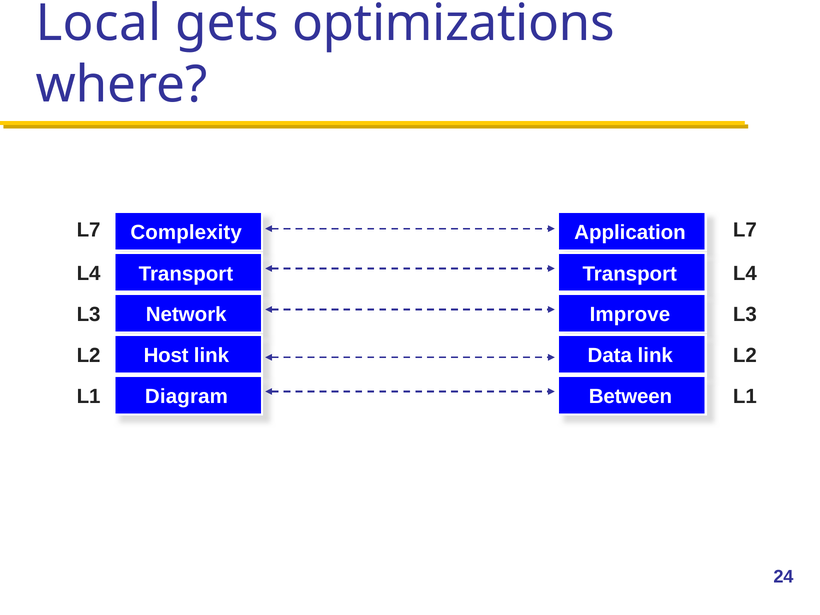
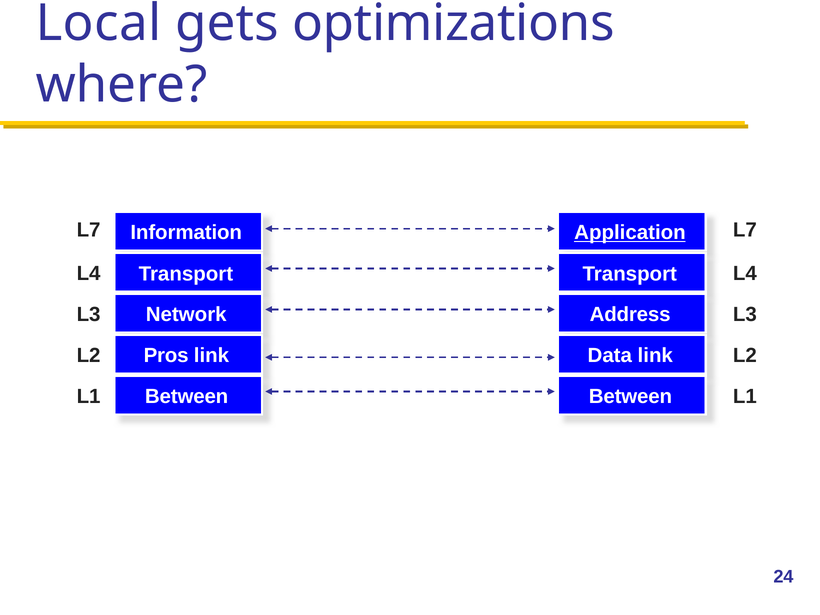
Complexity: Complexity -> Information
Application underline: none -> present
Improve: Improve -> Address
Host: Host -> Pros
Diagram at (186, 397): Diagram -> Between
